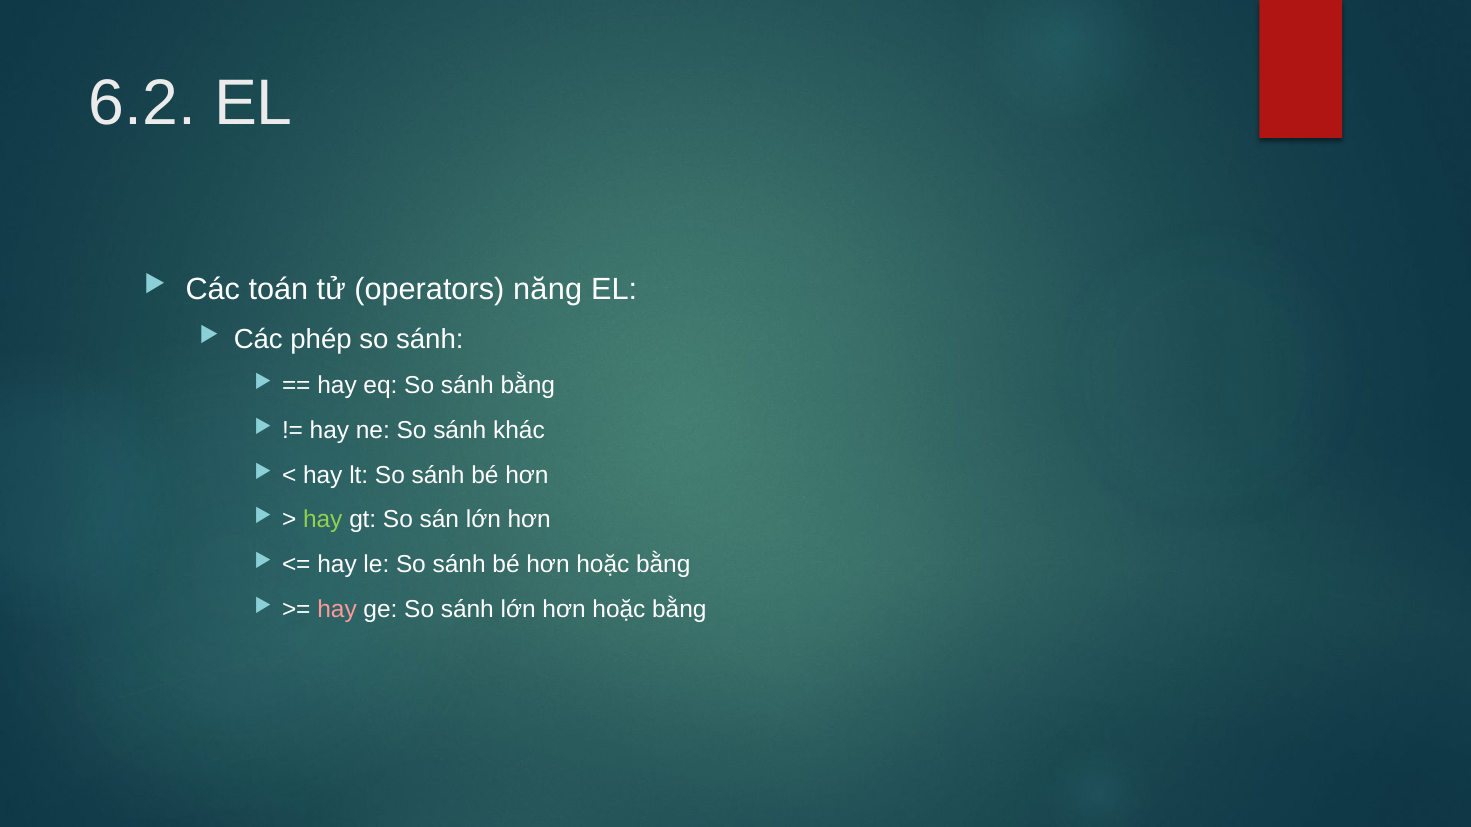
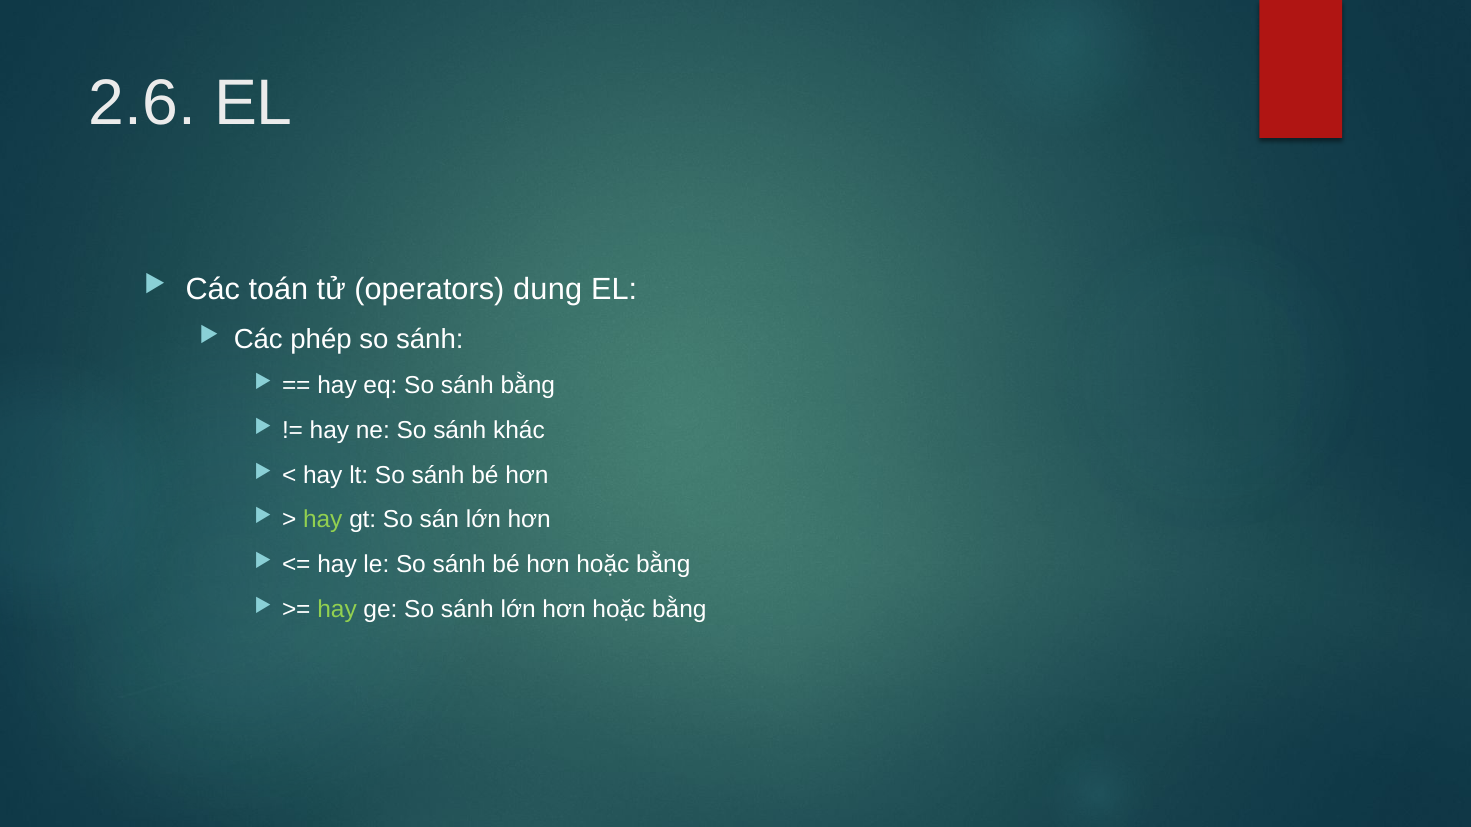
6.2: 6.2 -> 2.6
năng: năng -> dung
hay at (337, 610) colour: pink -> light green
